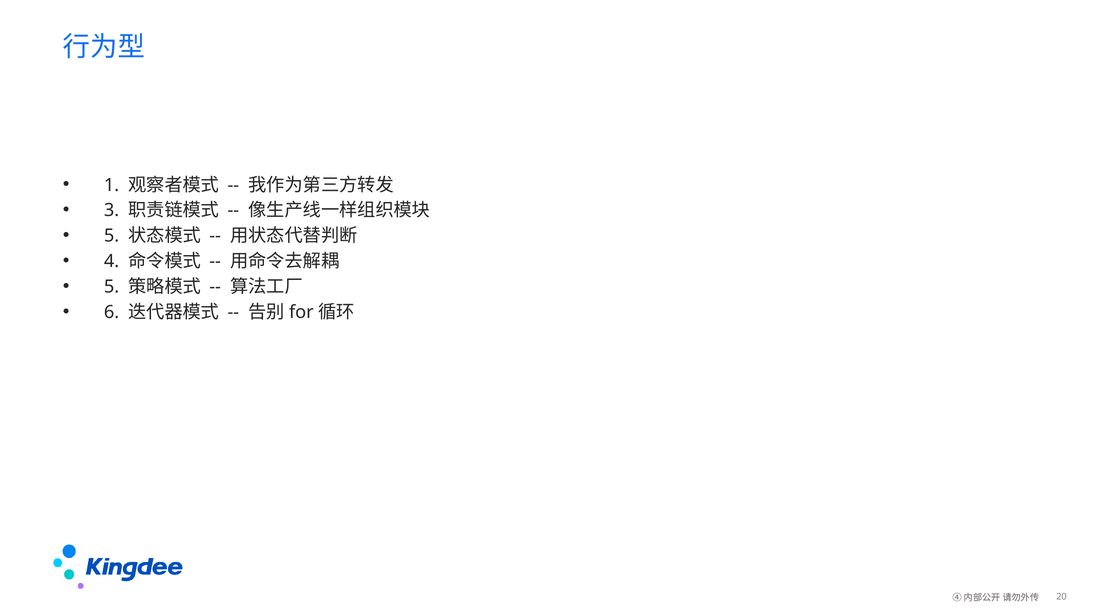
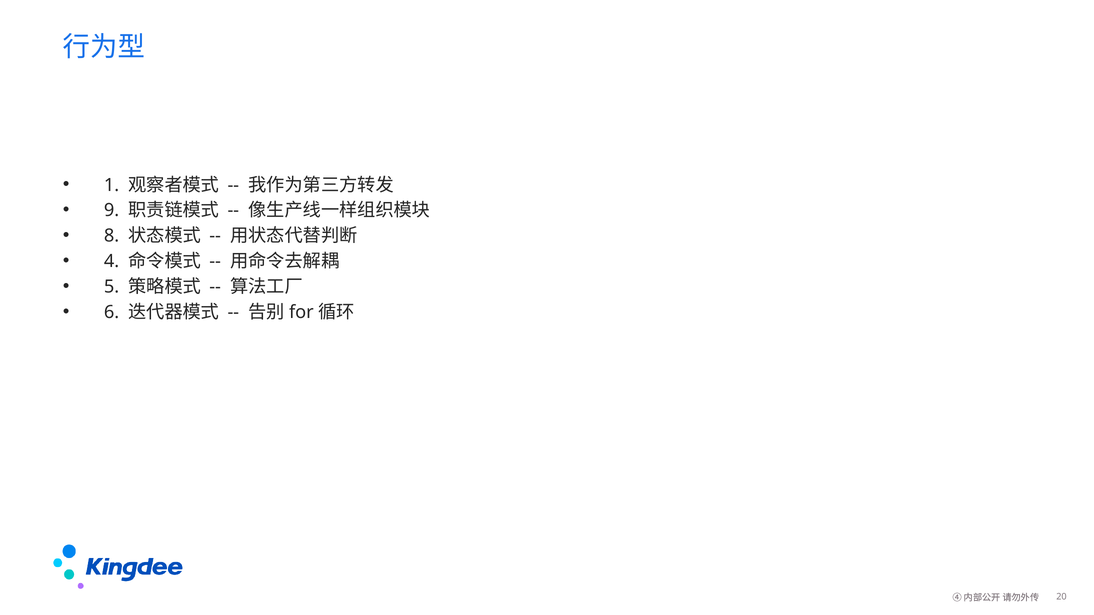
3: 3 -> 9
5 at (112, 236): 5 -> 8
